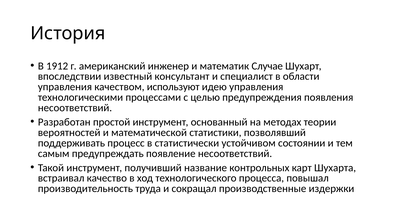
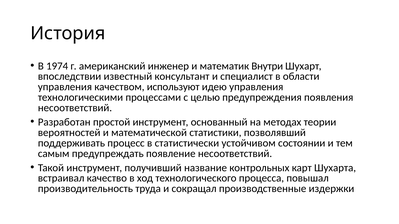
1912: 1912 -> 1974
Случае: Случае -> Внутри
